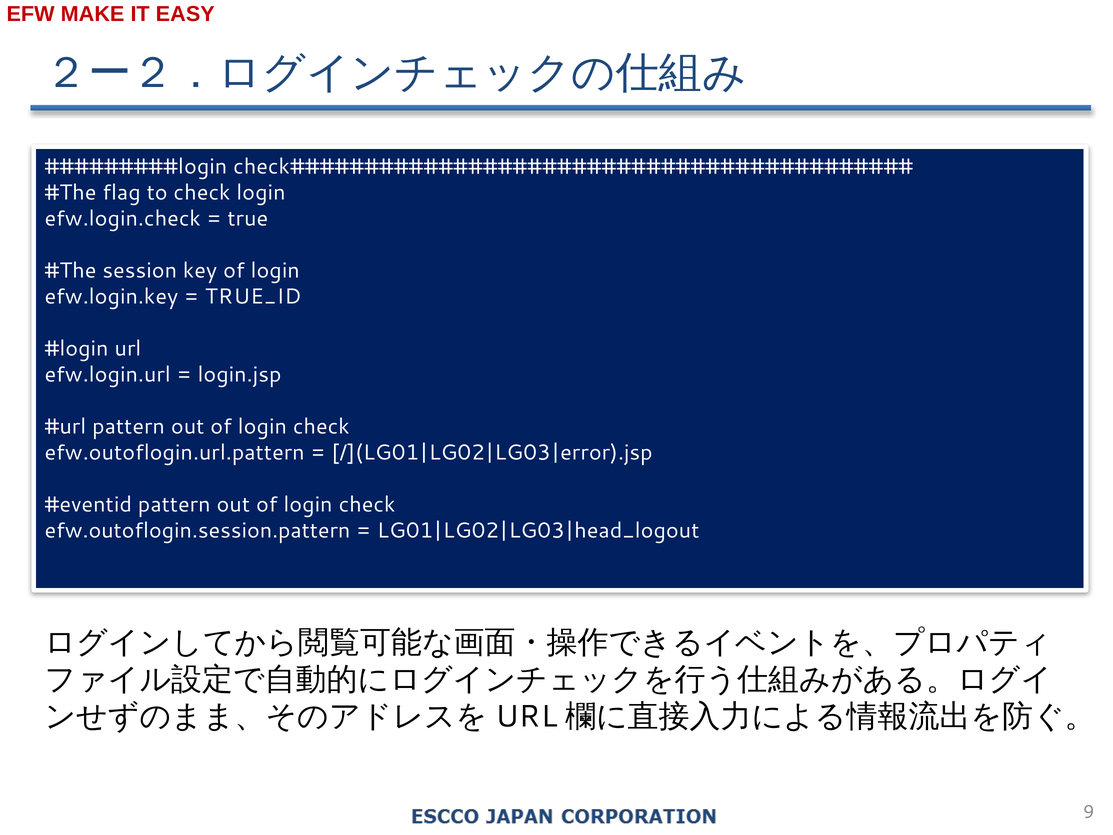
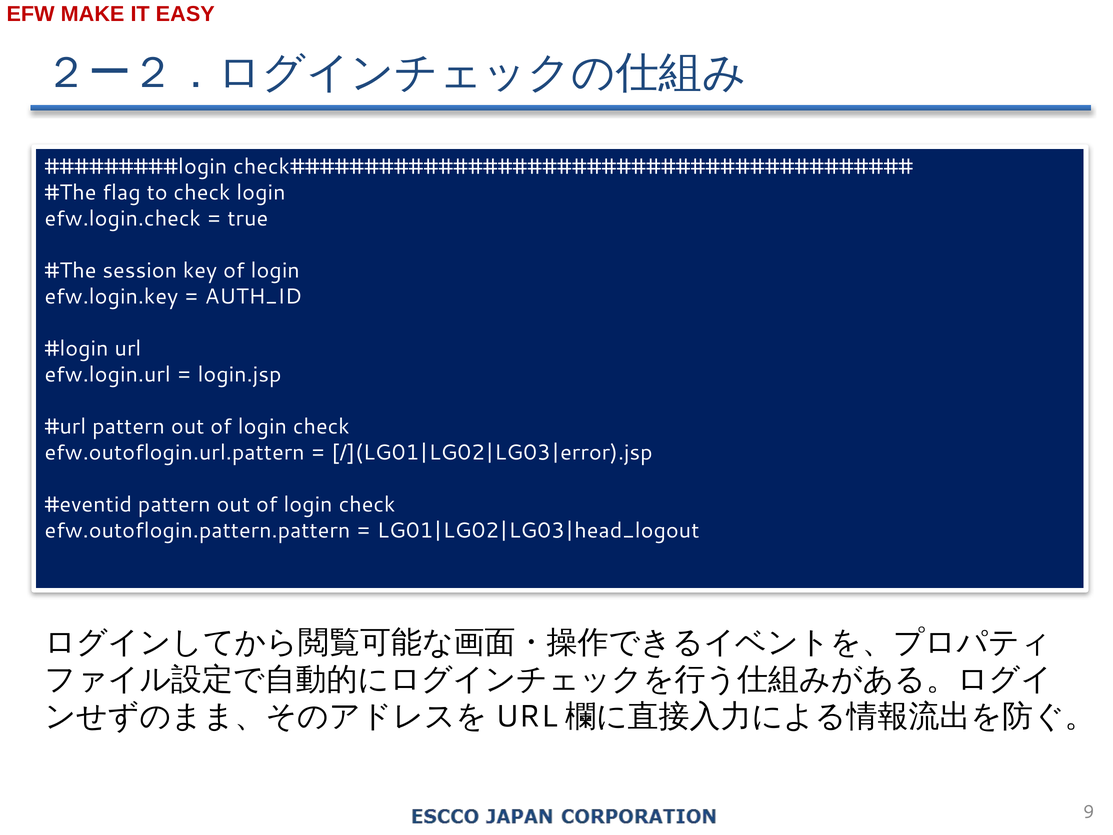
TRUE_ID: TRUE_ID -> AUTH_ID
efw.outoflogin.session.pattern: efw.outoflogin.session.pattern -> efw.outoflogin.pattern.pattern
